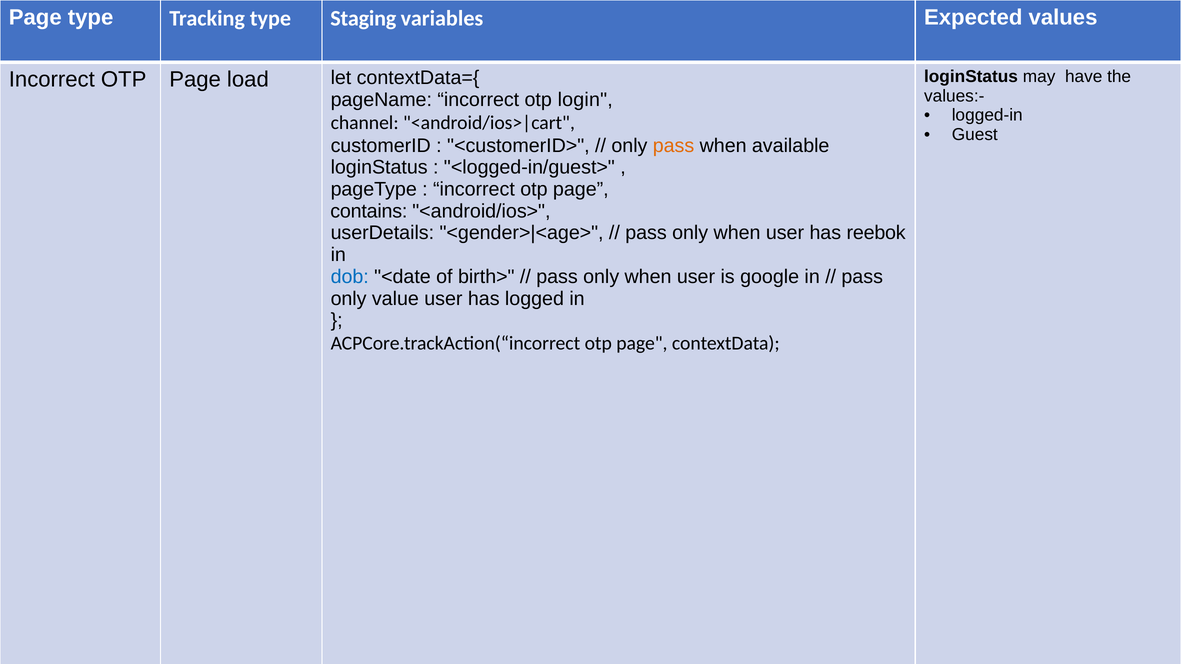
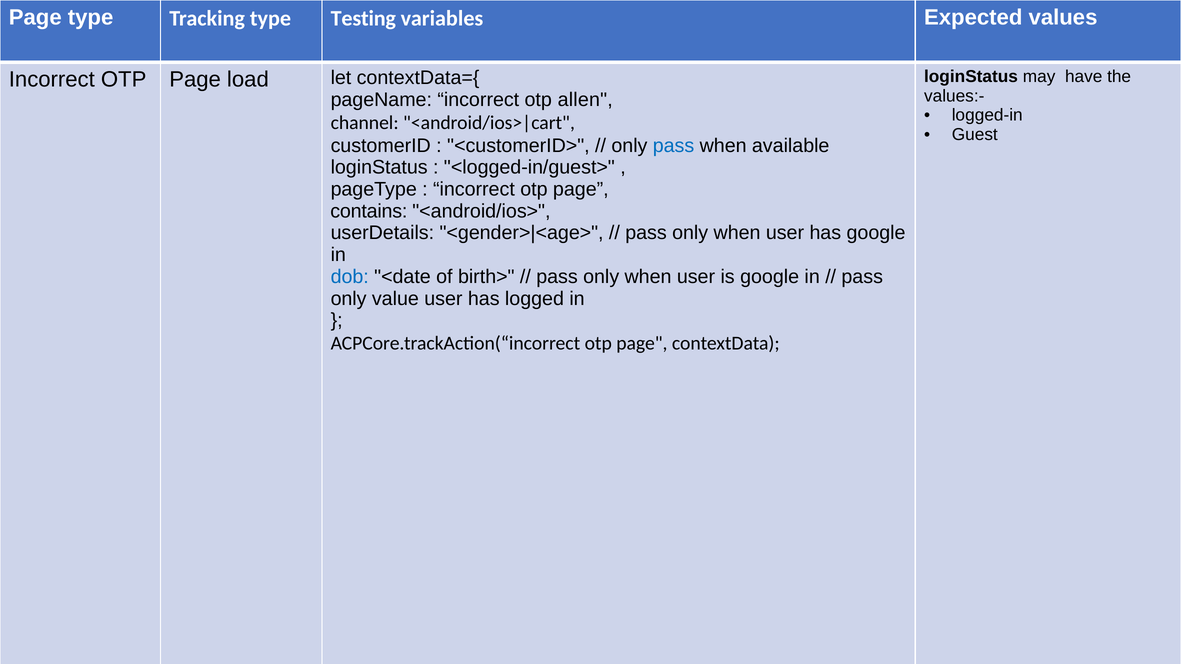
Staging: Staging -> Testing
login: login -> allen
pass at (674, 146) colour: orange -> blue
has reebok: reebok -> google
